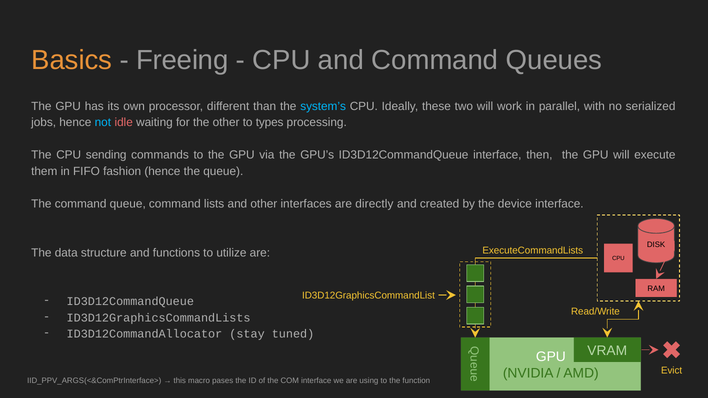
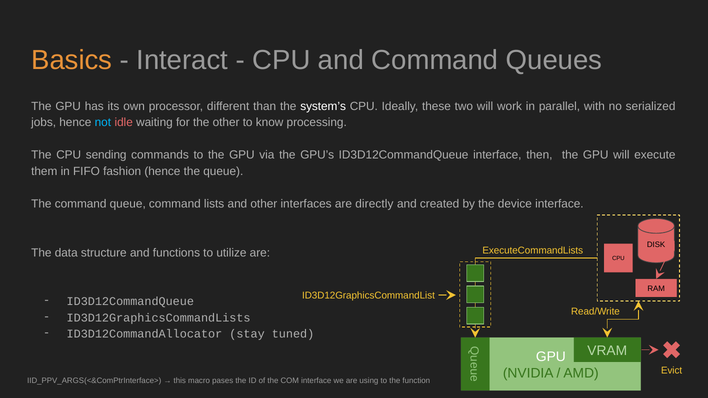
Freeing: Freeing -> Interact
system’s colour: light blue -> white
types: types -> know
